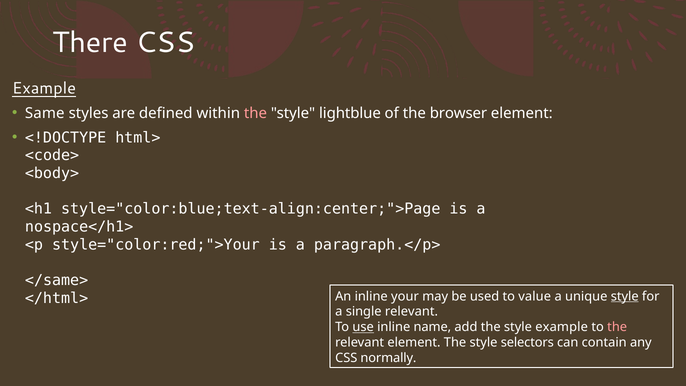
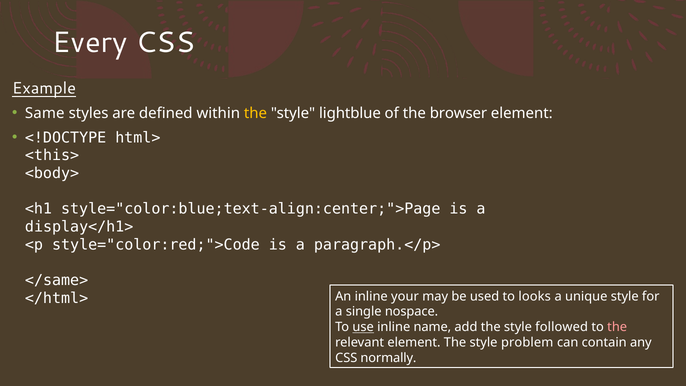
There: There -> Every
the at (255, 113) colour: pink -> yellow
<code>: <code> -> <this>
nospace</h1>: nospace</h1> -> display</h1>
style="color:red;">Your: style="color:red;">Your -> style="color:red;">Code
value: value -> looks
style at (625, 296) underline: present -> none
single relevant: relevant -> nospace
style example: example -> followed
selectors: selectors -> problem
